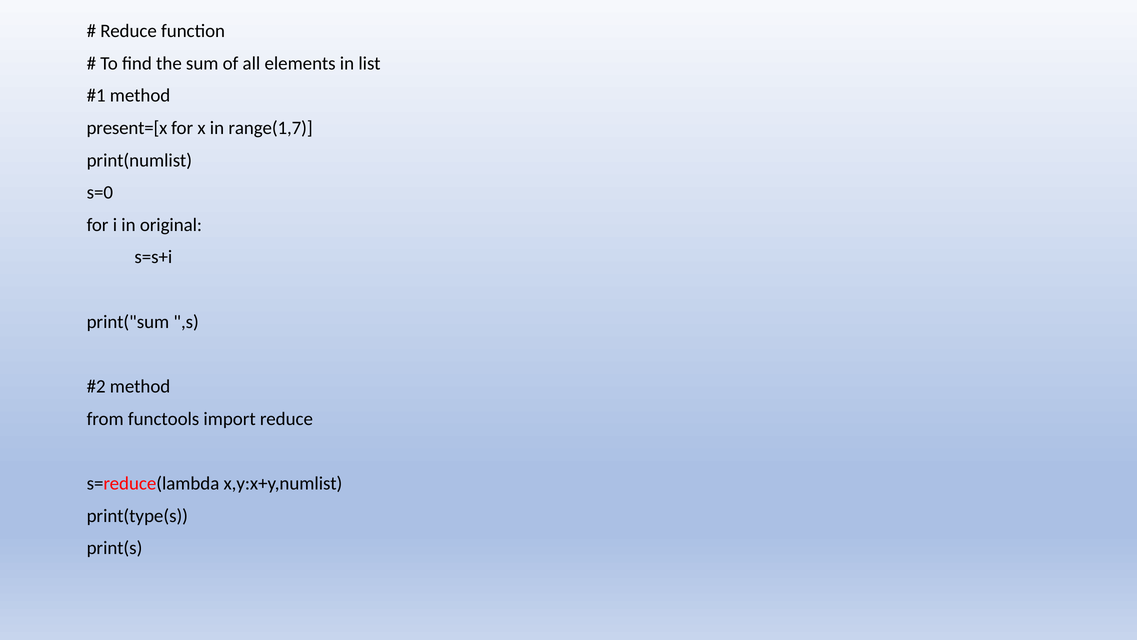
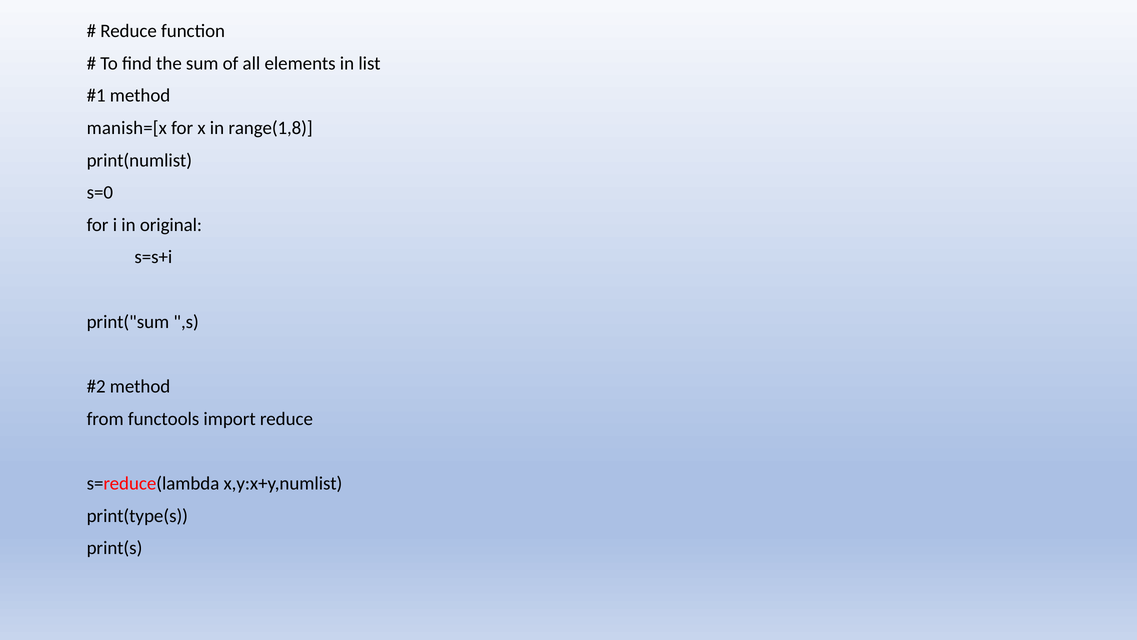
present=[x: present=[x -> manish=[x
range(1,7: range(1,7 -> range(1,8
